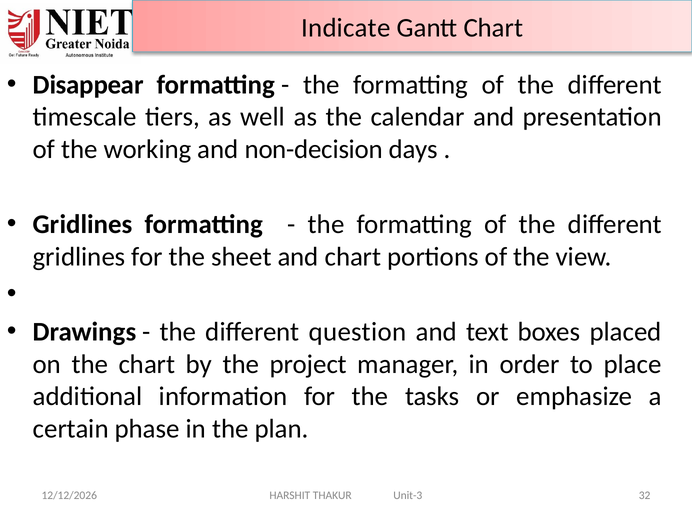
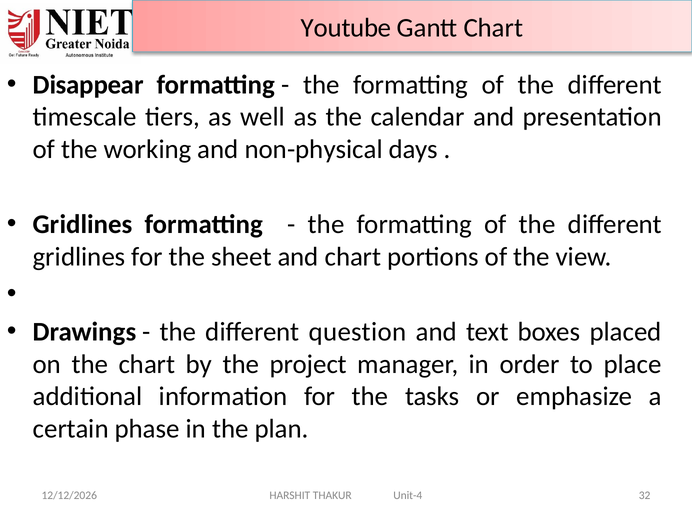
Indicate: Indicate -> Youtube
non-decision: non-decision -> non-physical
Unit-3: Unit-3 -> Unit-4
